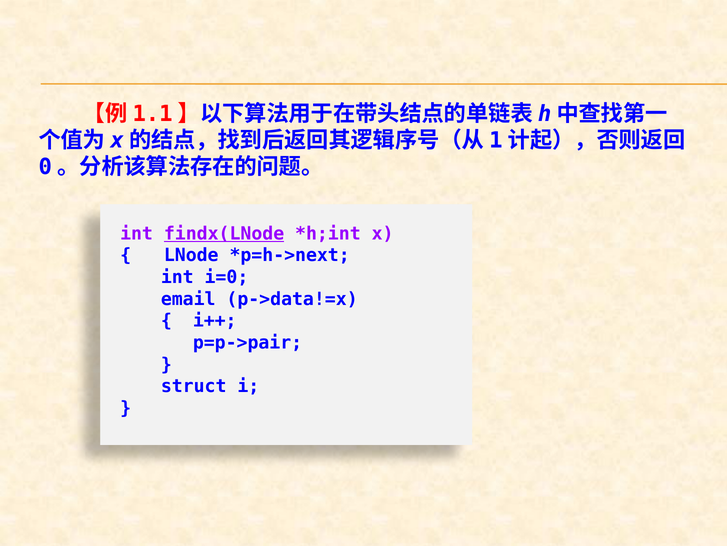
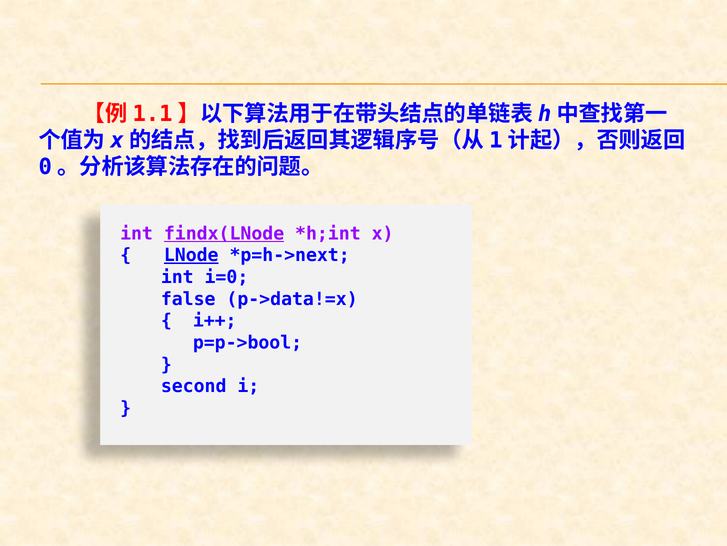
LNode underline: none -> present
email: email -> false
p=p->pair: p=p->pair -> p=p->bool
struct: struct -> second
